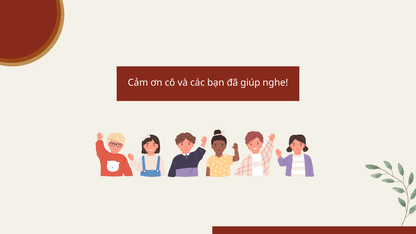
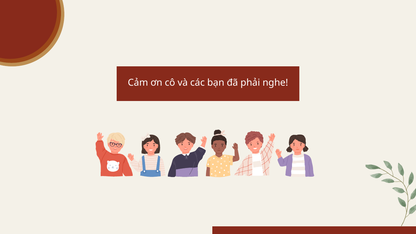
giúp: giúp -> phải
